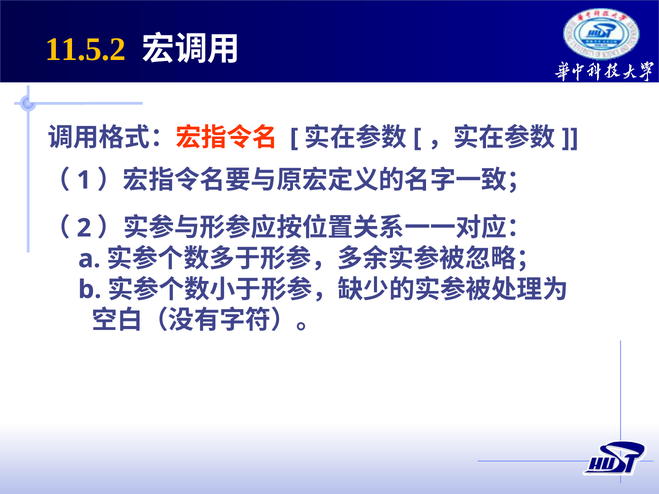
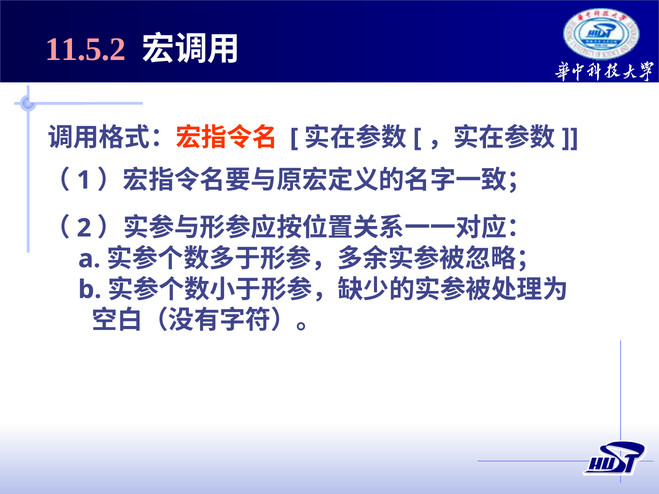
11.5.2 colour: yellow -> pink
